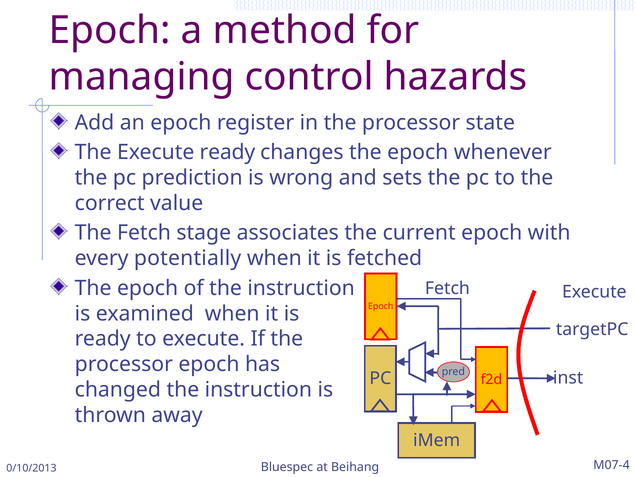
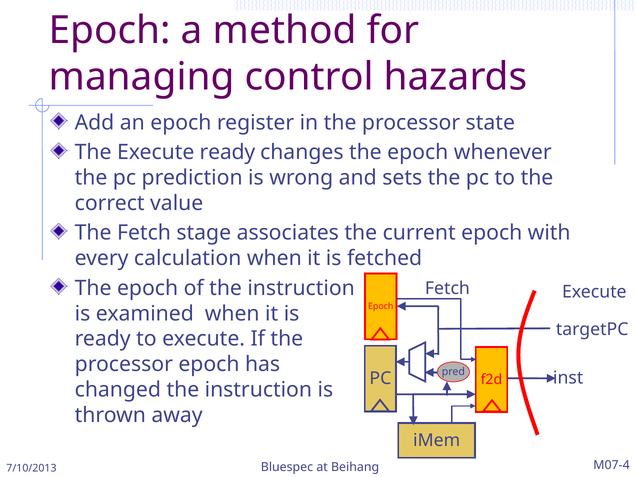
potentially: potentially -> calculation
0/10/2013: 0/10/2013 -> 7/10/2013
